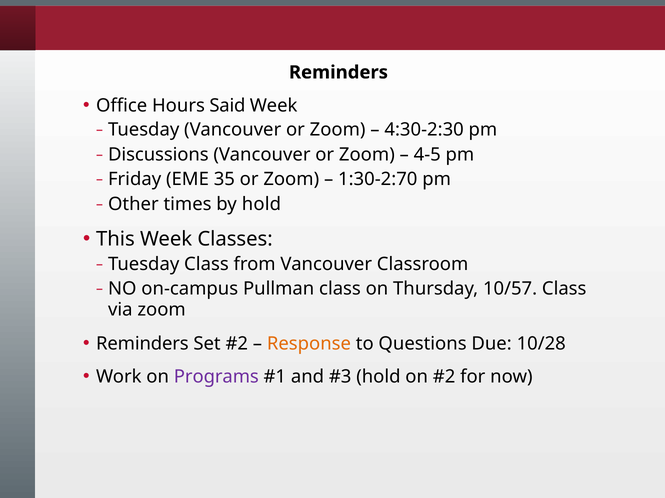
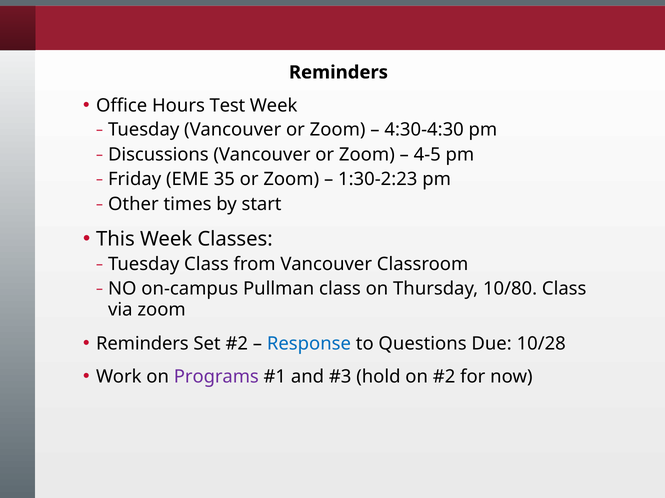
Said: Said -> Test
4:30-2:30: 4:30-2:30 -> 4:30-4:30
1:30-2:70: 1:30-2:70 -> 1:30-2:23
by hold: hold -> start
10/57: 10/57 -> 10/80
Response colour: orange -> blue
